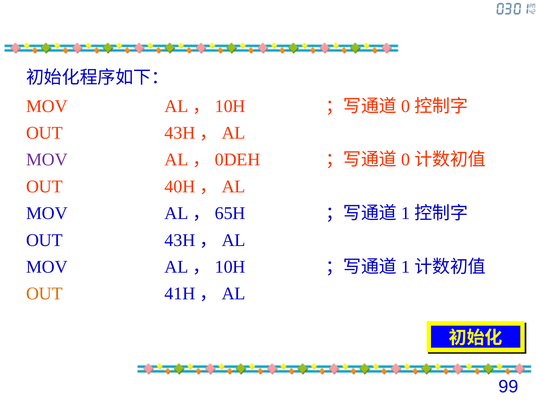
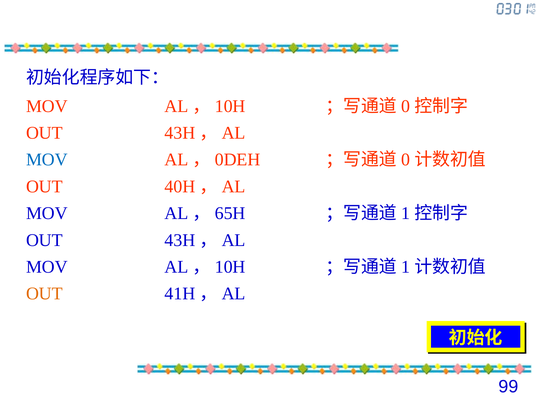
MOV at (47, 160) colour: purple -> blue
